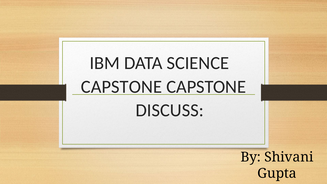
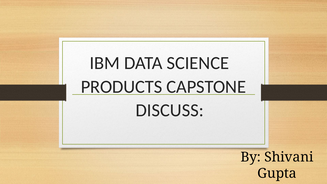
CAPSTONE at (121, 87): CAPSTONE -> PRODUCTS
